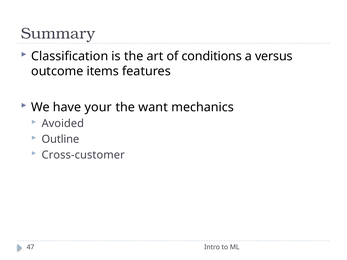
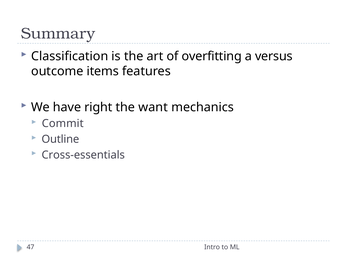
conditions: conditions -> overfitting
your: your -> right
Avoided: Avoided -> Commit
Cross-customer: Cross-customer -> Cross-essentials
